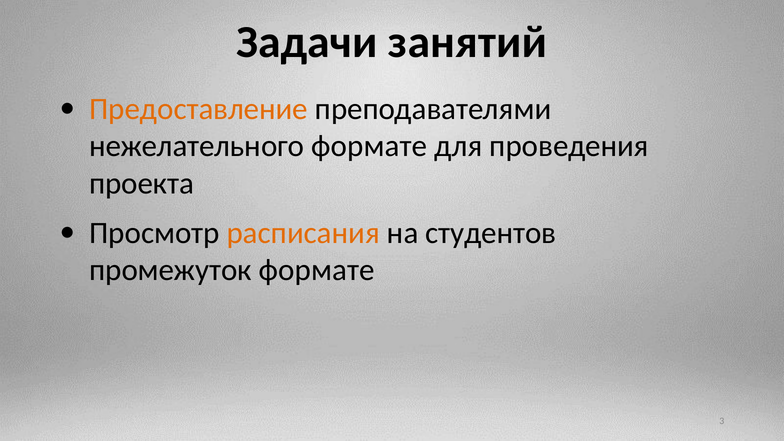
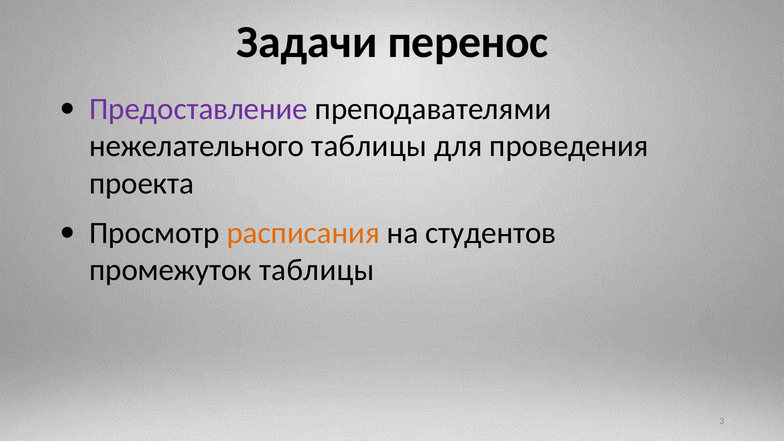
занятий: занятий -> перенос
Предоставление colour: orange -> purple
нежелательного формате: формате -> таблицы
промежуток формате: формате -> таблицы
